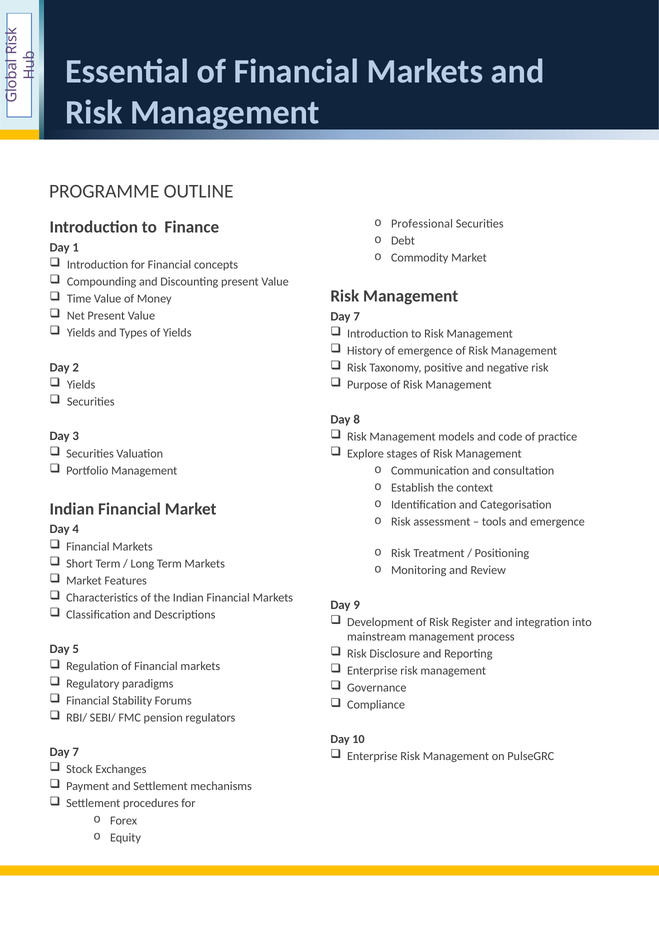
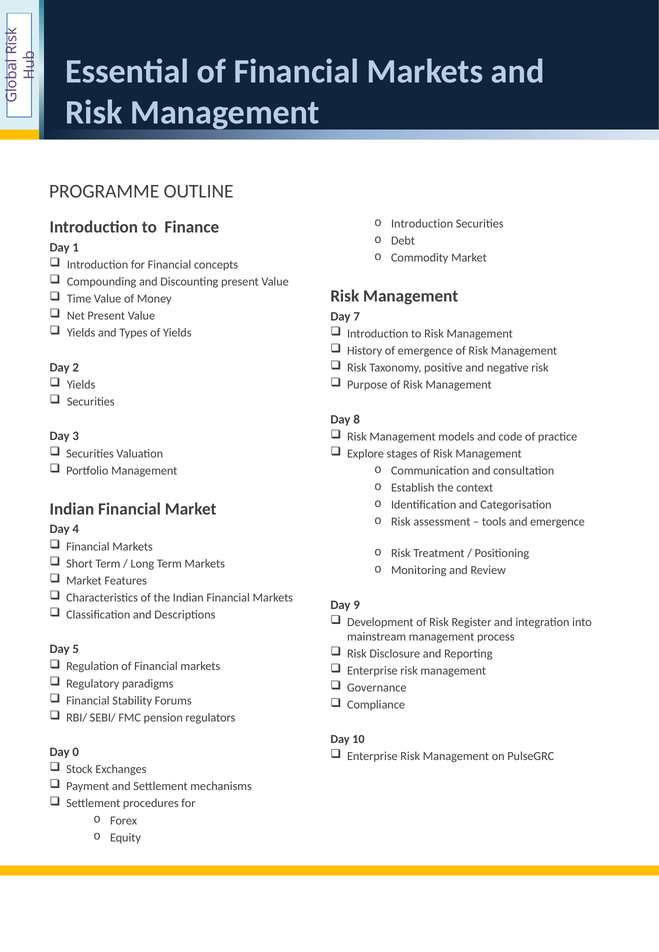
Professional at (422, 224): Professional -> Introduction
7 at (76, 752): 7 -> 0
